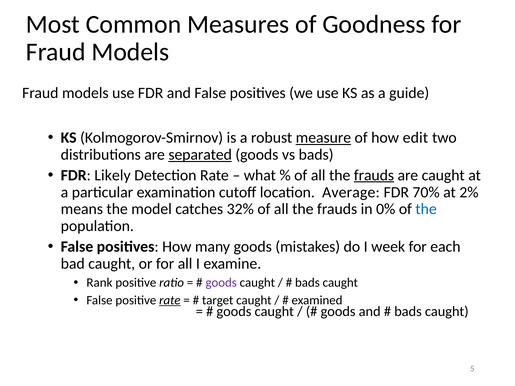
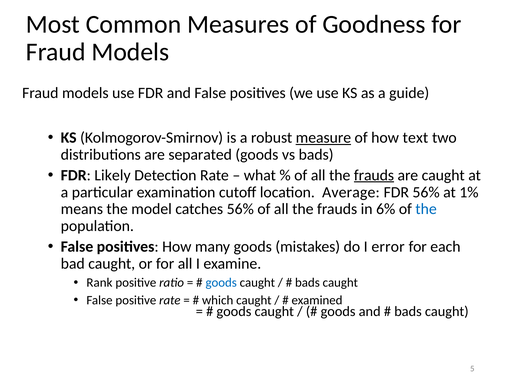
edit: edit -> text
separated underline: present -> none
FDR 70%: 70% -> 56%
2%: 2% -> 1%
catches 32%: 32% -> 56%
0%: 0% -> 6%
week: week -> error
goods at (221, 283) colour: purple -> blue
rate at (170, 300) underline: present -> none
target: target -> which
